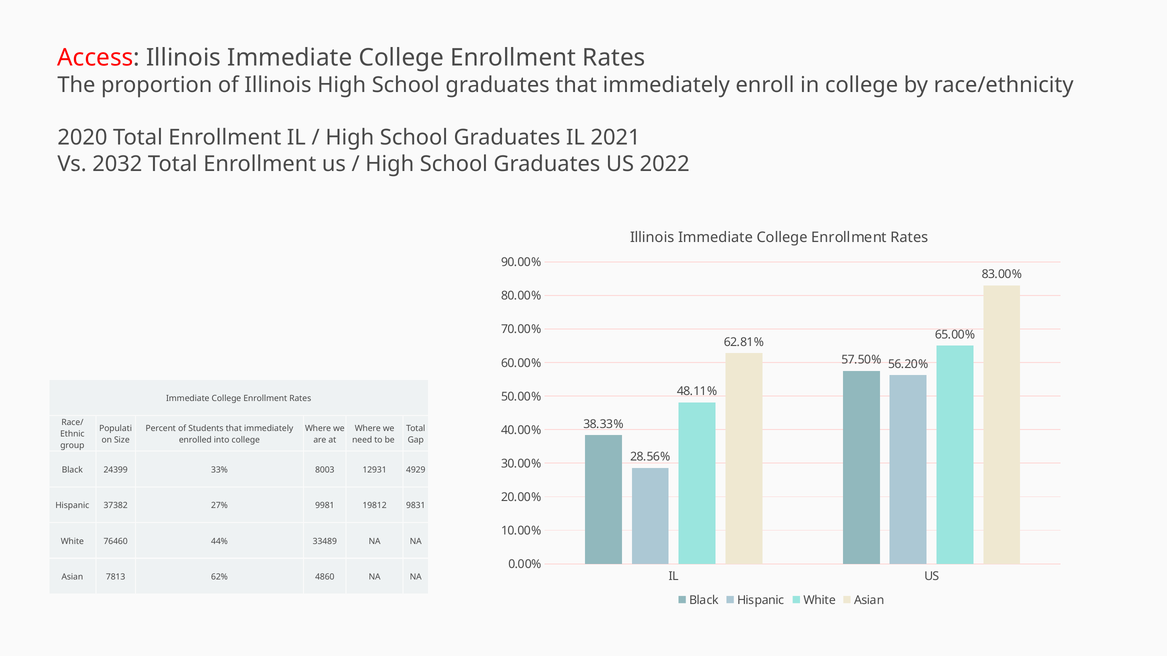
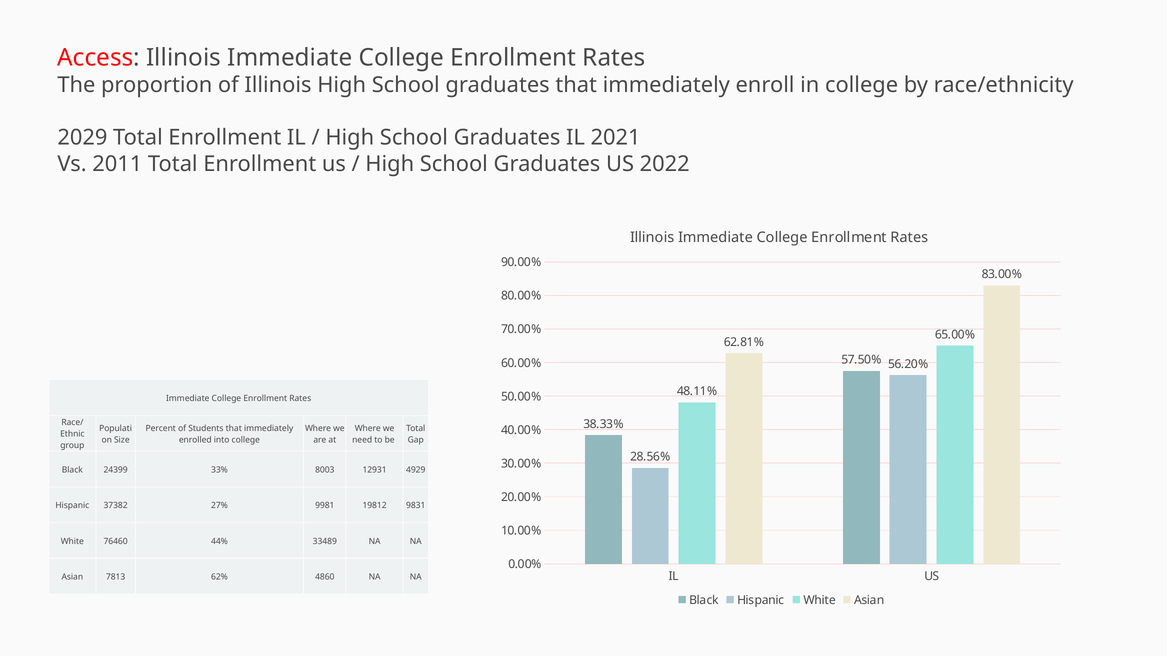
2020: 2020 -> 2029
2032: 2032 -> 2011
